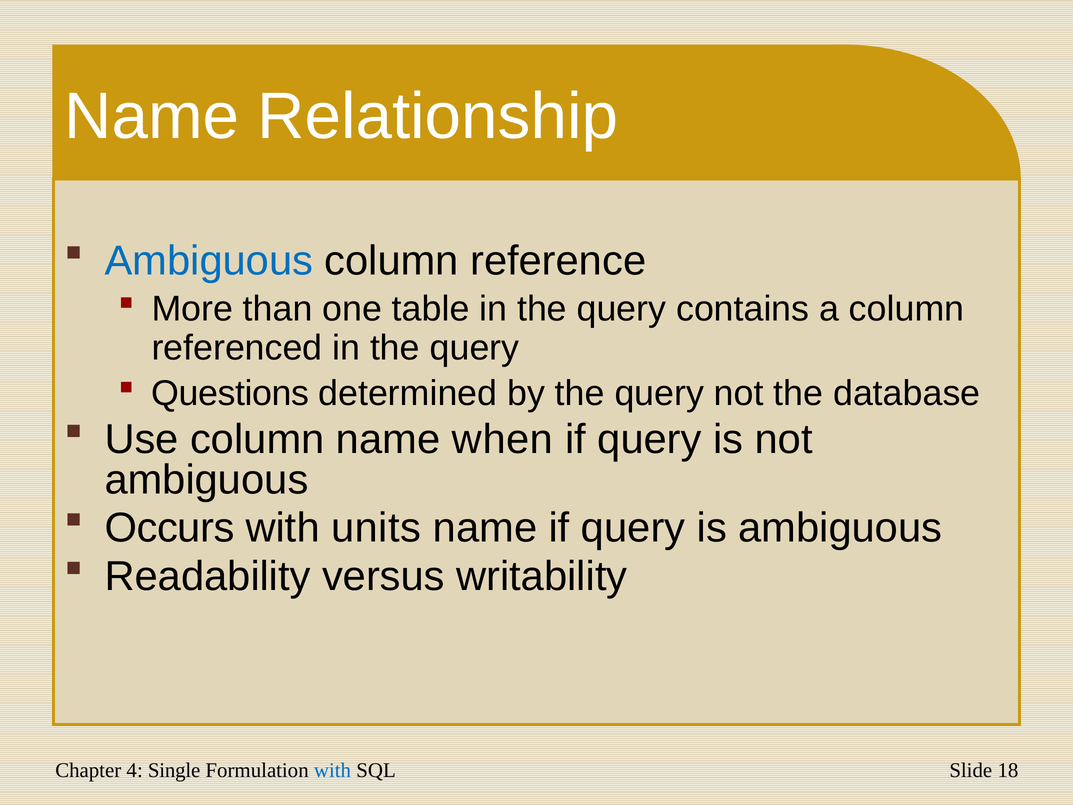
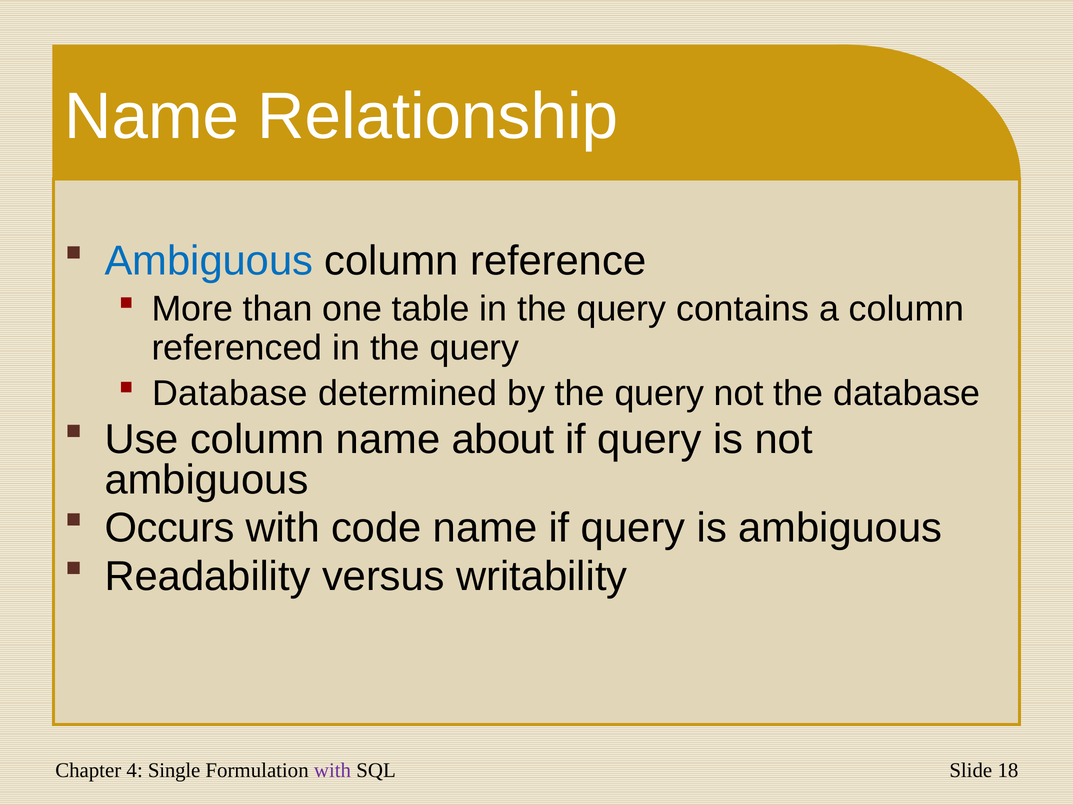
Questions at (230, 393): Questions -> Database
when: when -> about
units: units -> code
with at (332, 770) colour: blue -> purple
